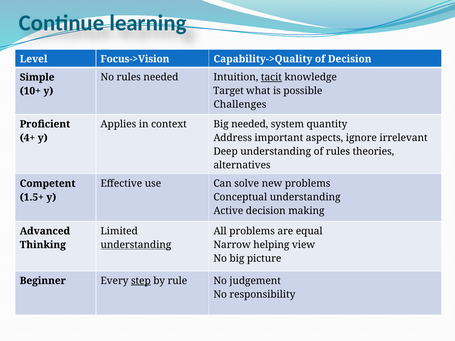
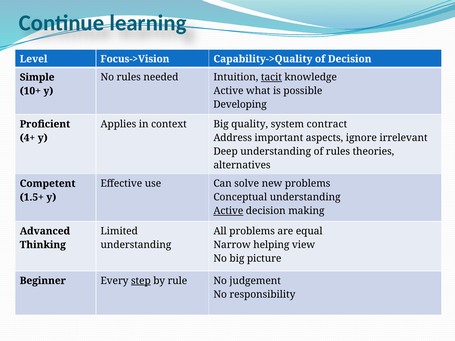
Target at (229, 91): Target -> Active
Challenges: Challenges -> Developing
Big needed: needed -> quality
quantity: quantity -> contract
Active at (228, 211) underline: none -> present
understanding at (136, 245) underline: present -> none
